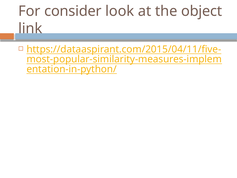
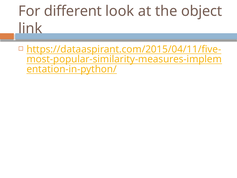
consider: consider -> different
